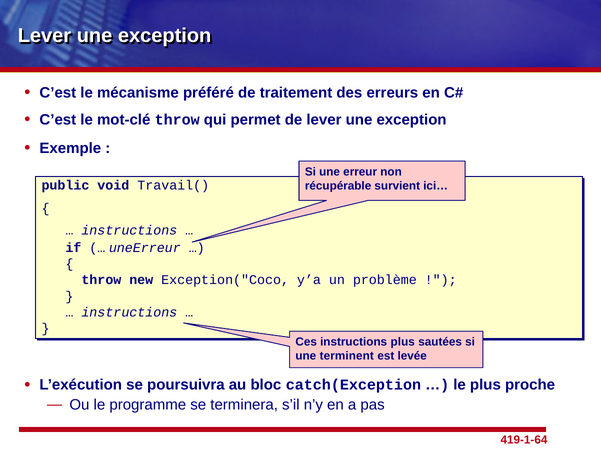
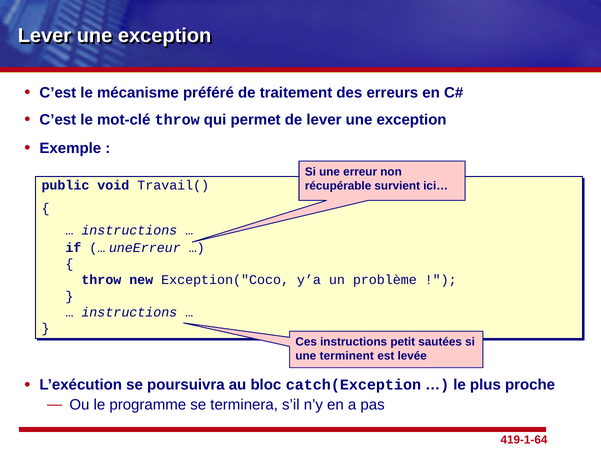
instructions plus: plus -> petit
